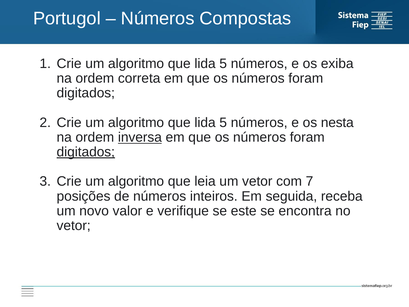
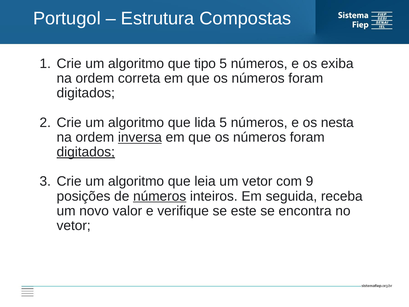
Números at (158, 19): Números -> Estrutura
lida at (205, 64): lida -> tipo
7: 7 -> 9
números at (160, 196) underline: none -> present
